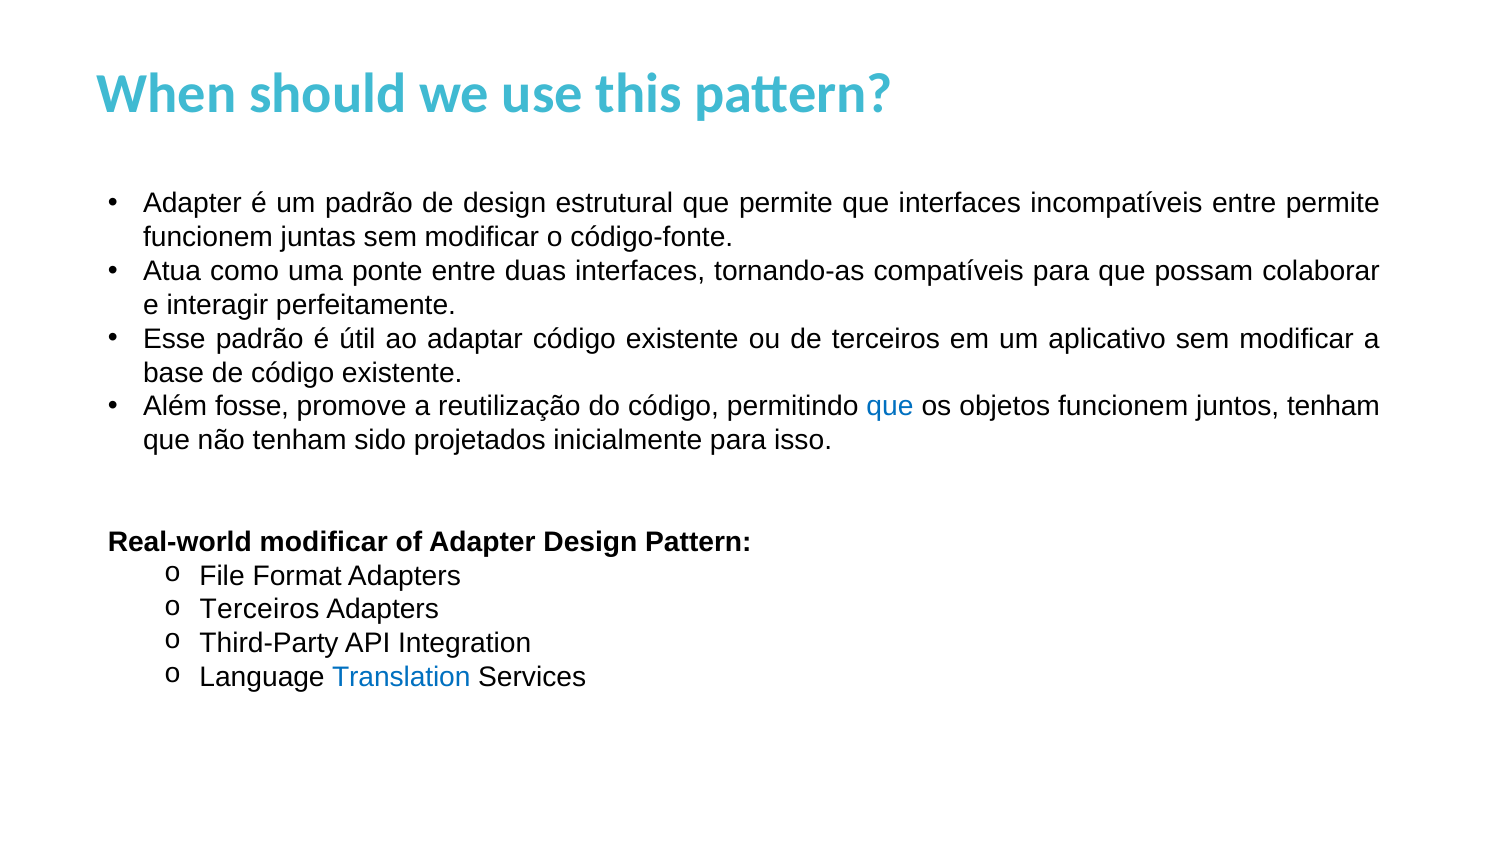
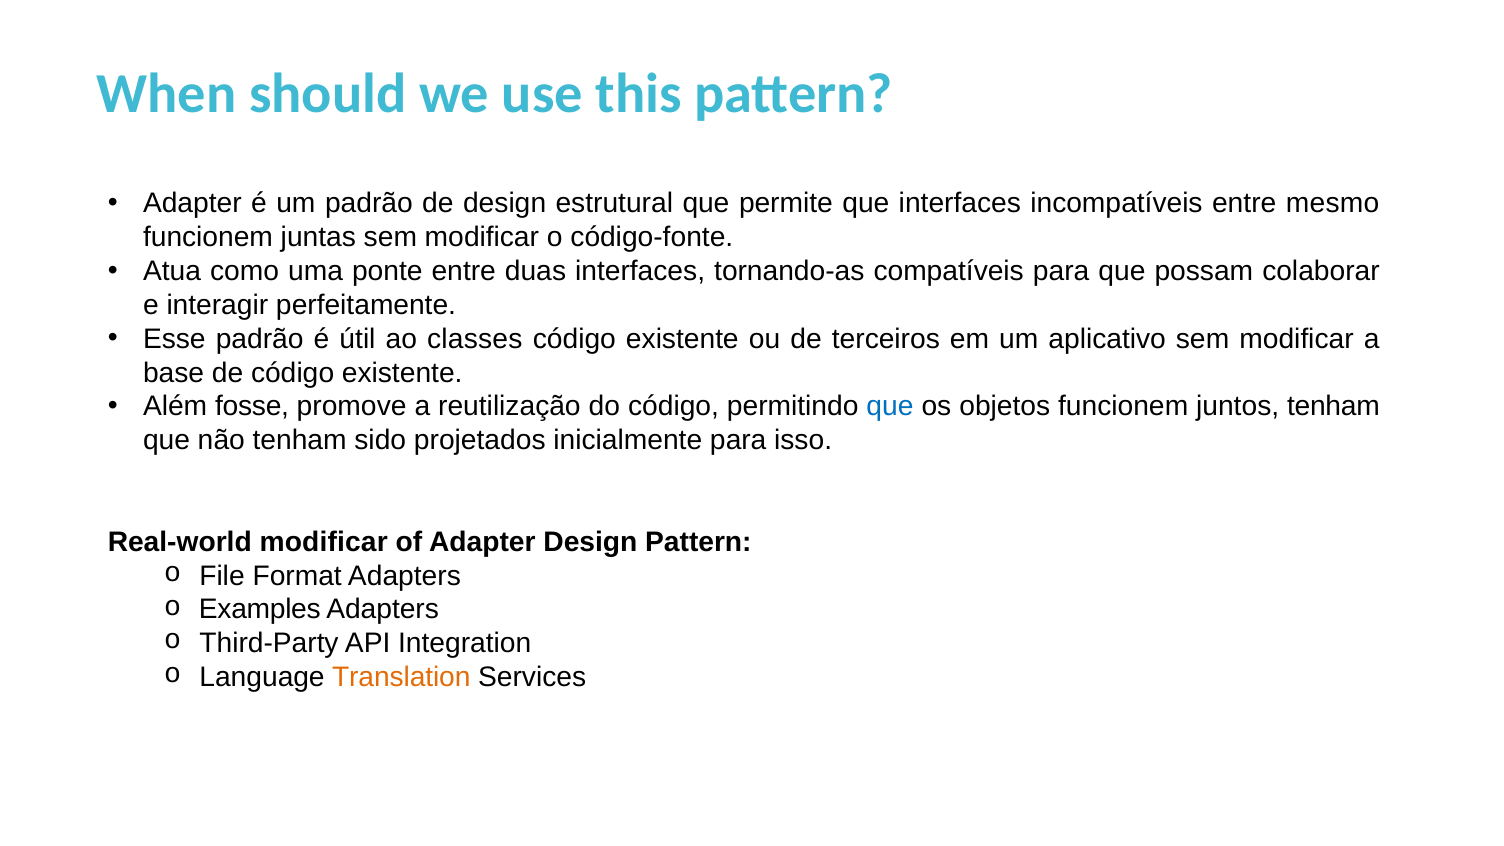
entre permite: permite -> mesmo
adaptar: adaptar -> classes
o Terceiros: Terceiros -> Examples
Translation colour: blue -> orange
